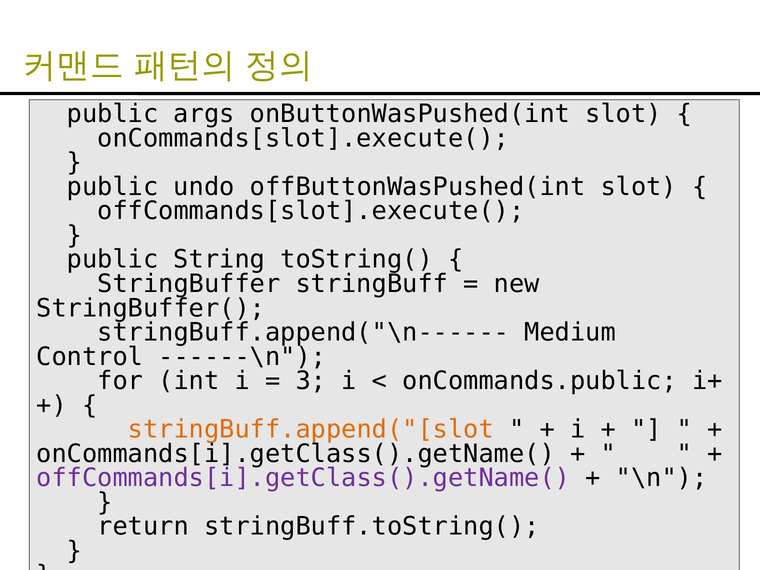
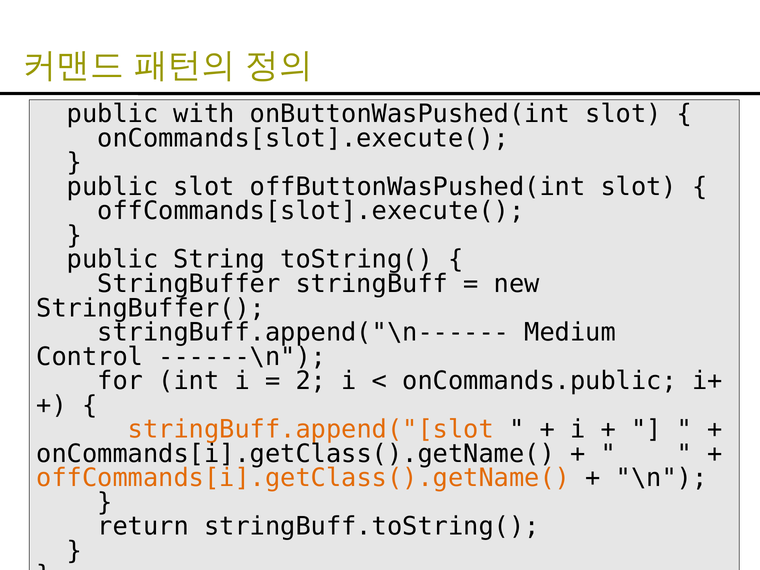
args: args -> with
public undo: undo -> slot
3: 3 -> 2
offCommands[i].getClass().getName( colour: purple -> orange
